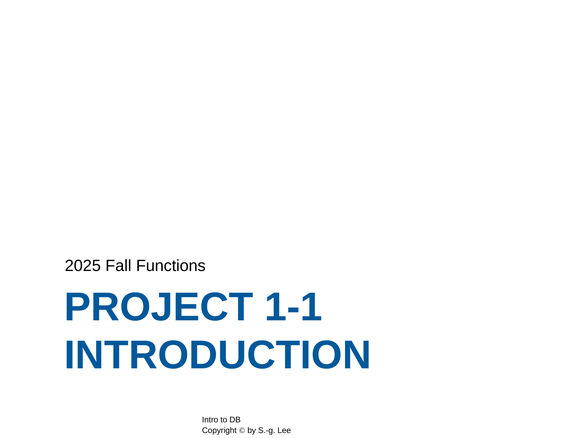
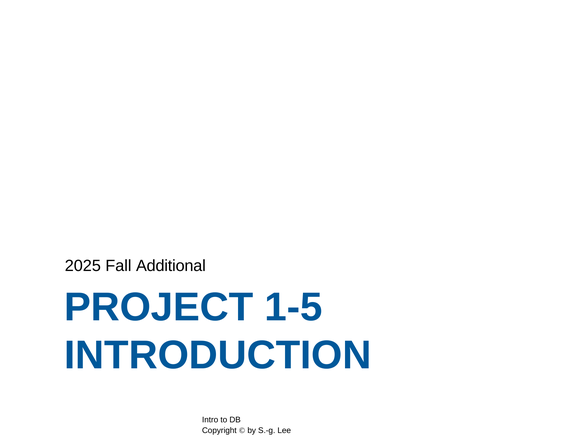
Functions: Functions -> Additional
1-1: 1-1 -> 1-5
